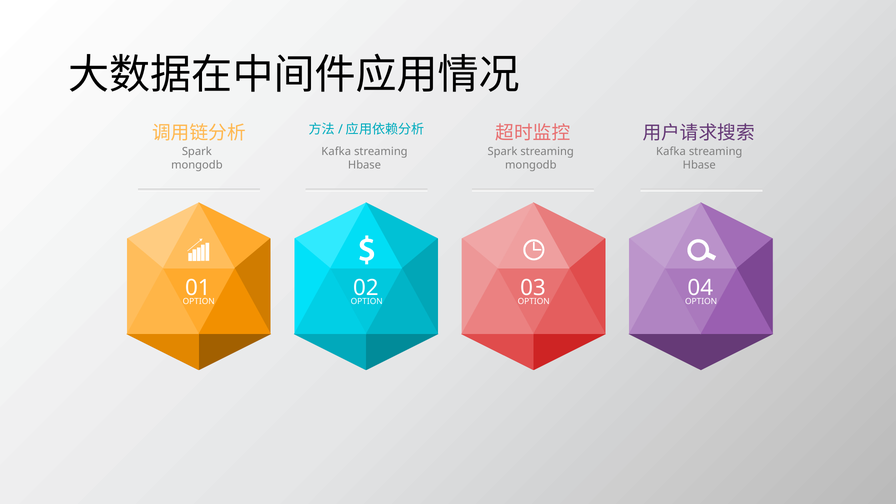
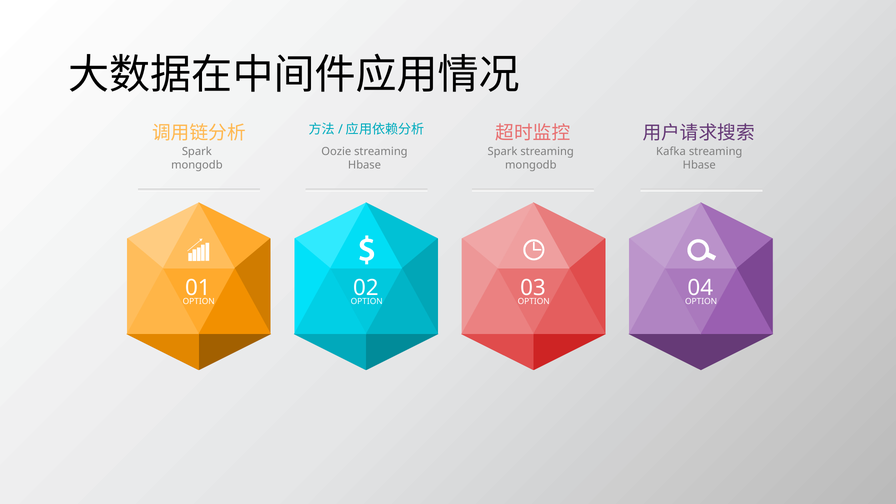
Kafka at (336, 152): Kafka -> Oozie
